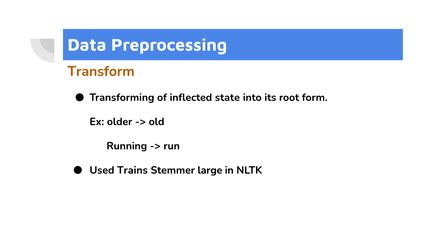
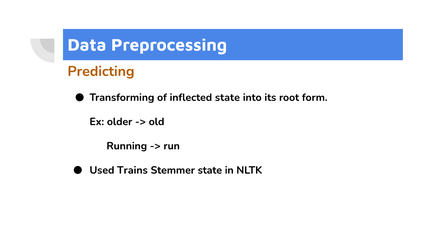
Transform: Transform -> Predicting
Stemmer large: large -> state
